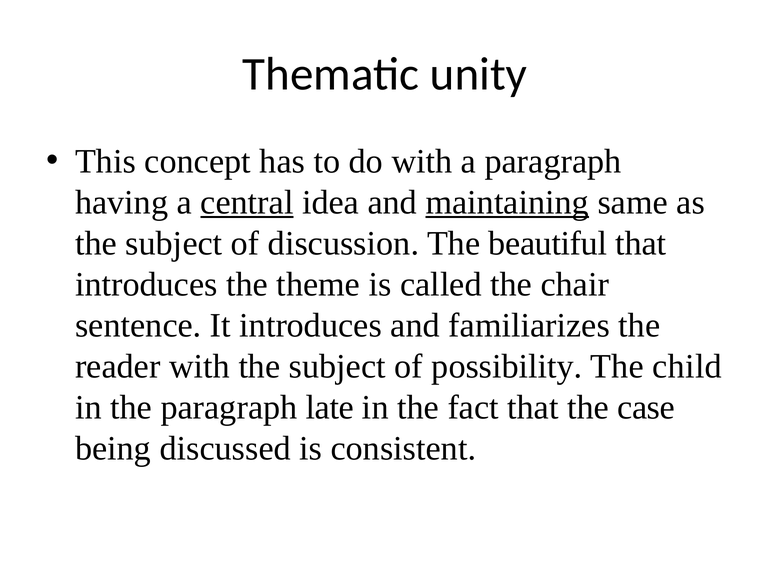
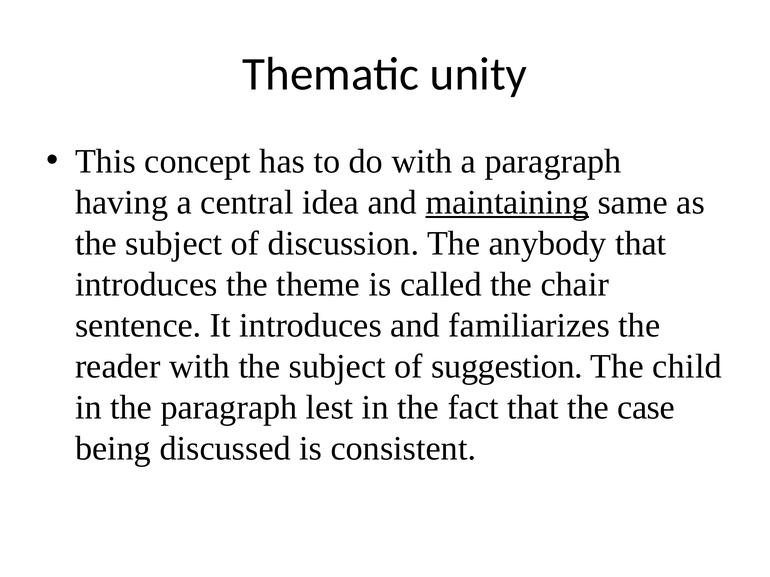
central underline: present -> none
beautiful: beautiful -> anybody
possibility: possibility -> suggestion
late: late -> lest
